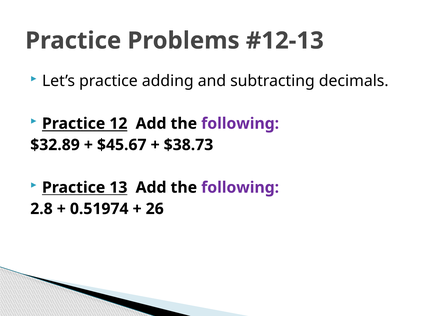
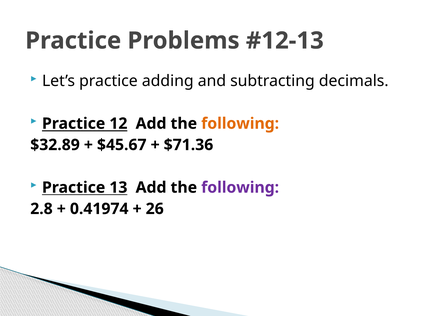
following at (240, 123) colour: purple -> orange
$38.73: $38.73 -> $71.36
0.51974: 0.51974 -> 0.41974
